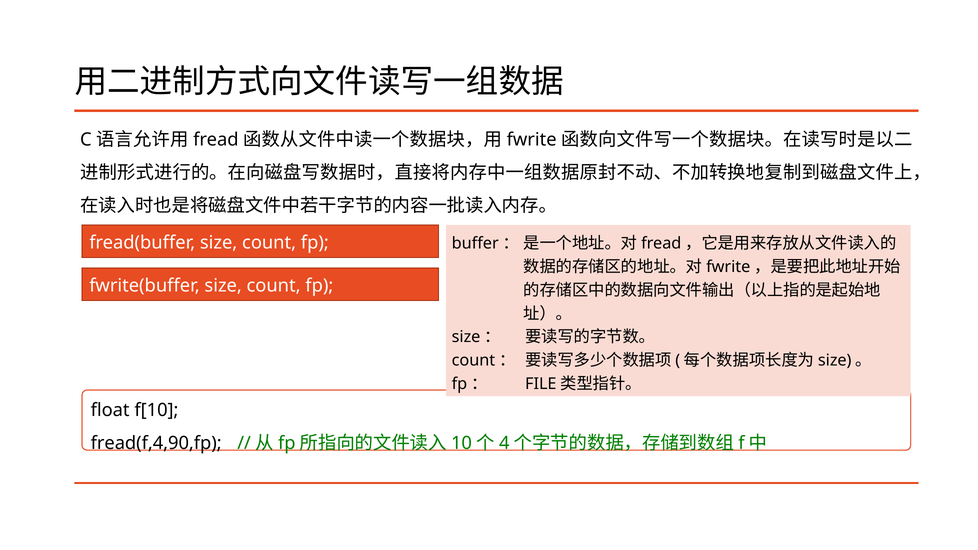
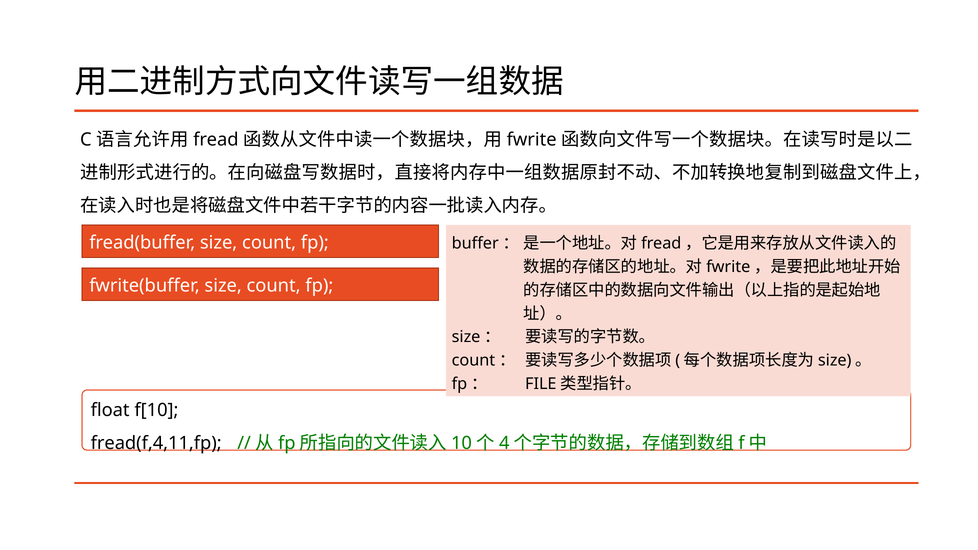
fread(f,4,90,fp: fread(f,4,90,fp -> fread(f,4,11,fp
